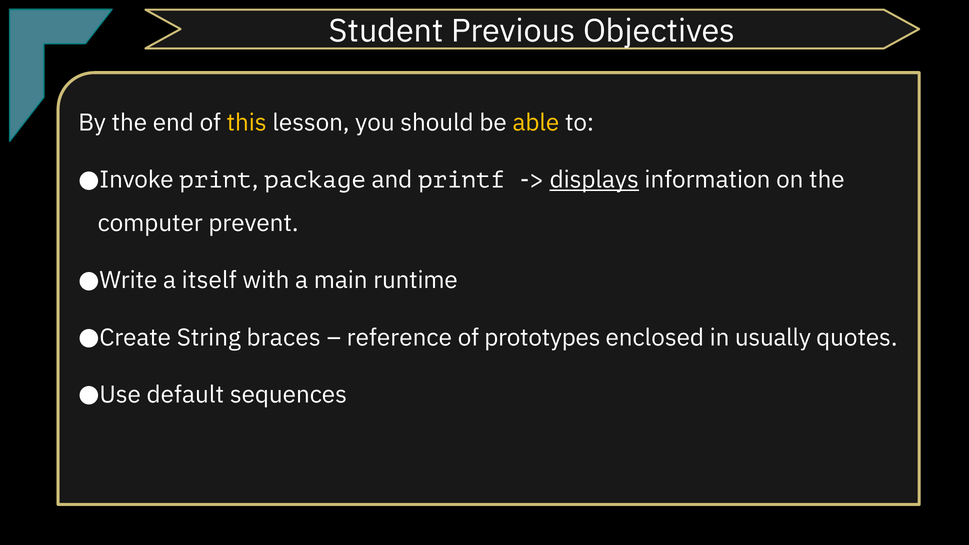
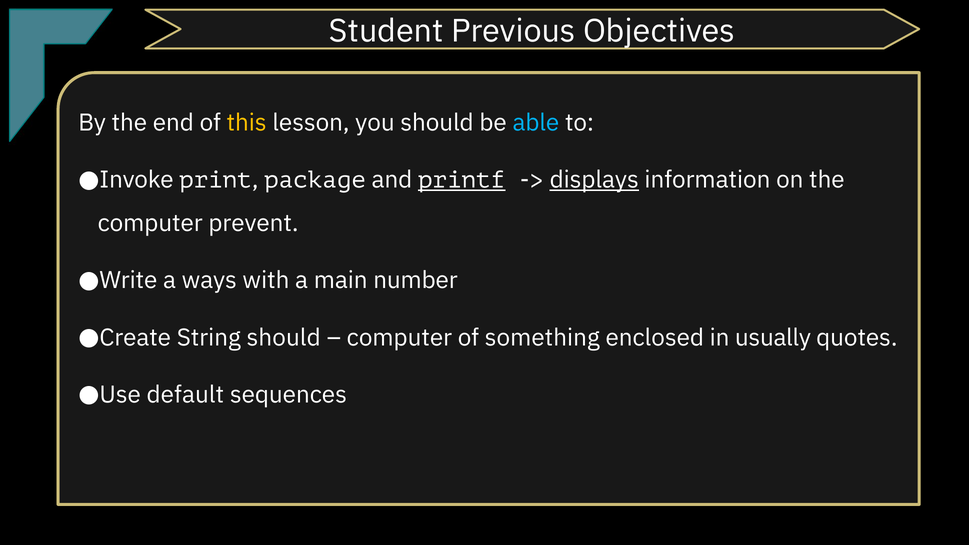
able colour: yellow -> light blue
printf underline: none -> present
itself: itself -> ways
runtime: runtime -> number
String braces: braces -> should
reference at (399, 338): reference -> computer
prototypes: prototypes -> something
